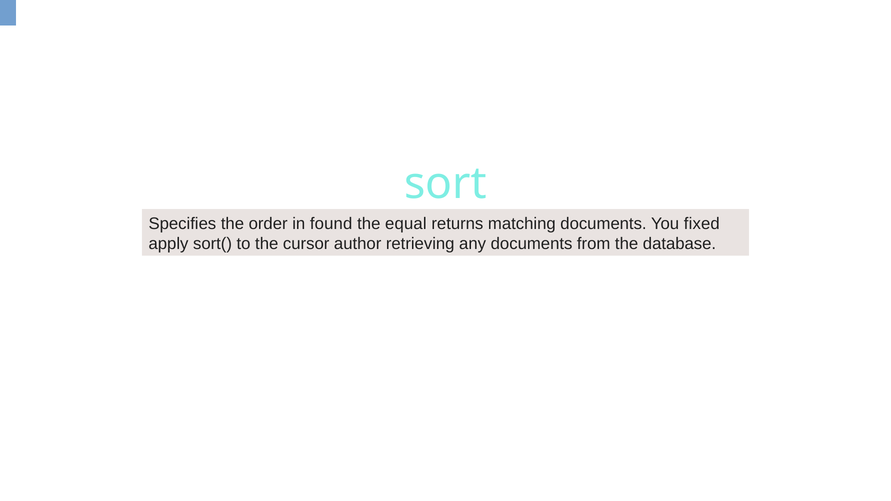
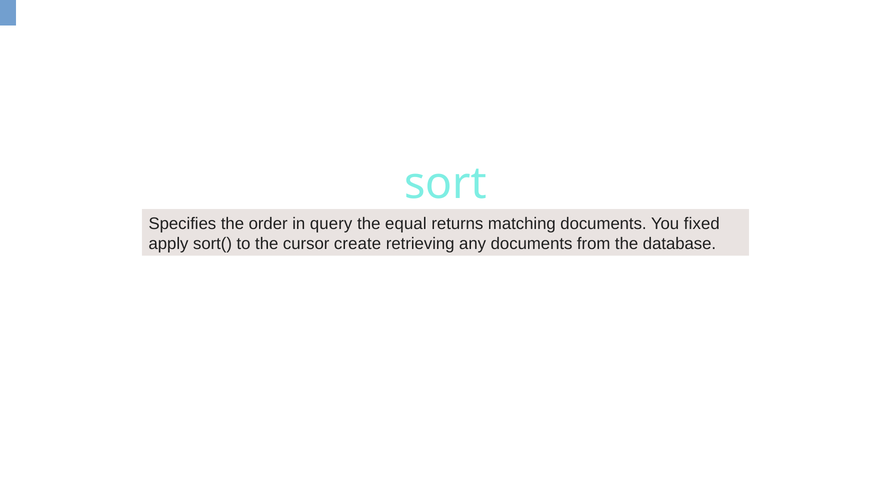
found: found -> query
author: author -> create
